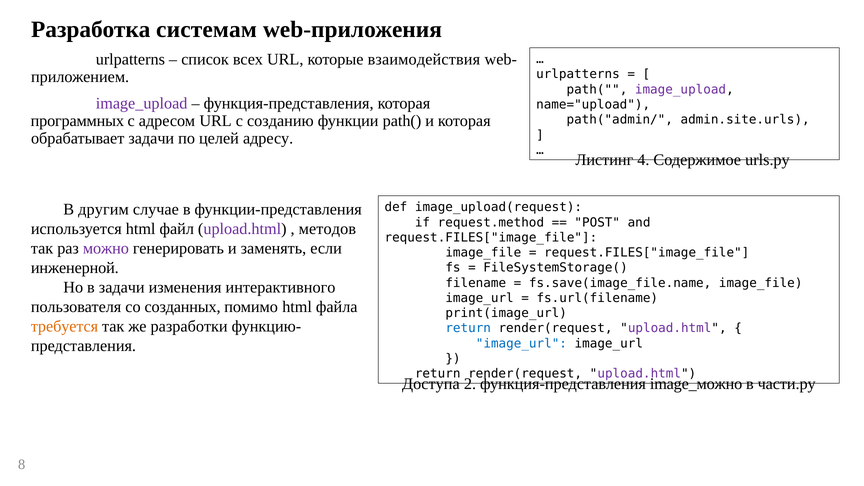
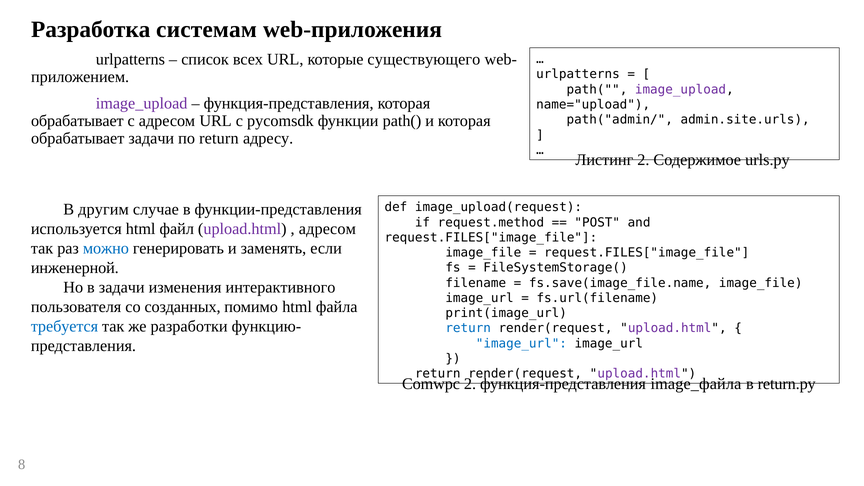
взаимодействия: взаимодействия -> существующего
программных at (77, 121): программных -> обрабатывает
созданию: созданию -> pycomsdk
по целей: целей -> return
Листинг 4: 4 -> 2
методов at (327, 229): методов -> адресом
можно colour: purple -> blue
требуется colour: orange -> blue
Доступа: Доступа -> Comwpc
image_можно: image_можно -> image_файла
части.py: части.py -> return.py
